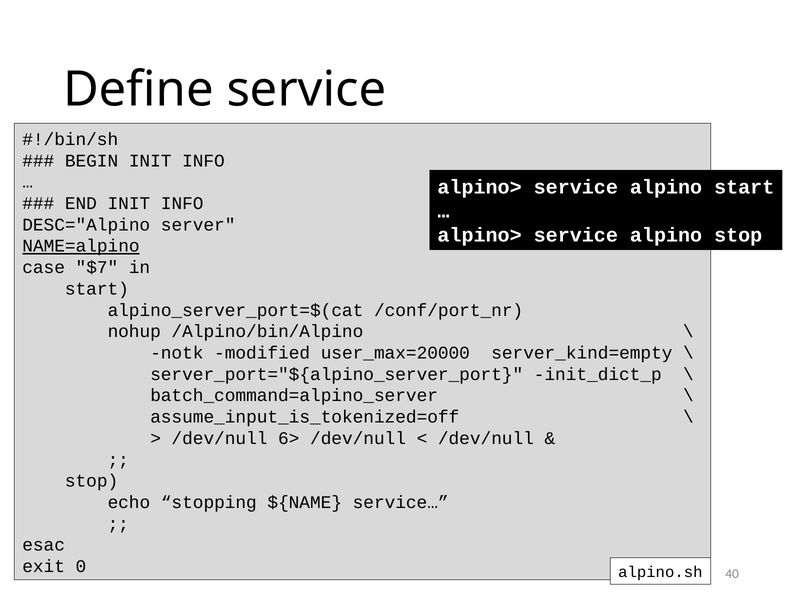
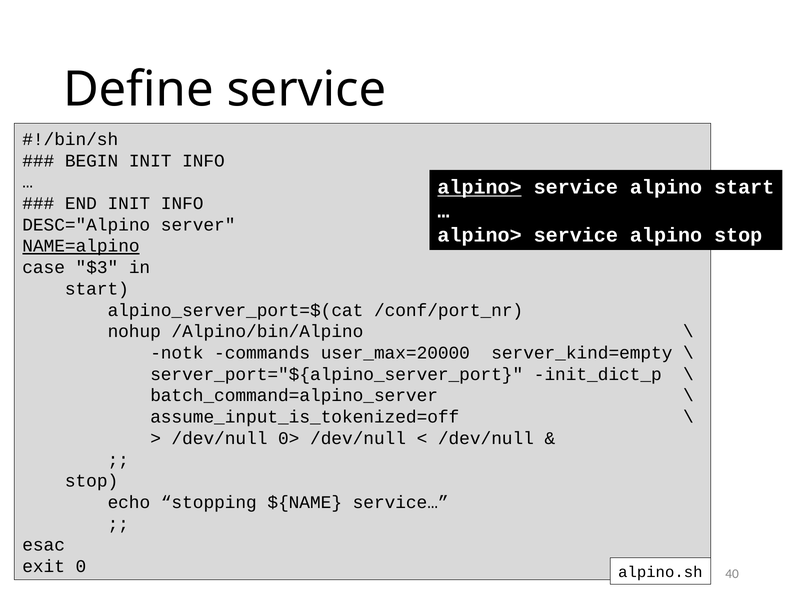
alpino> at (480, 187) underline: none -> present
$7: $7 -> $3
modified: modified -> commands
6>: 6> -> 0>
